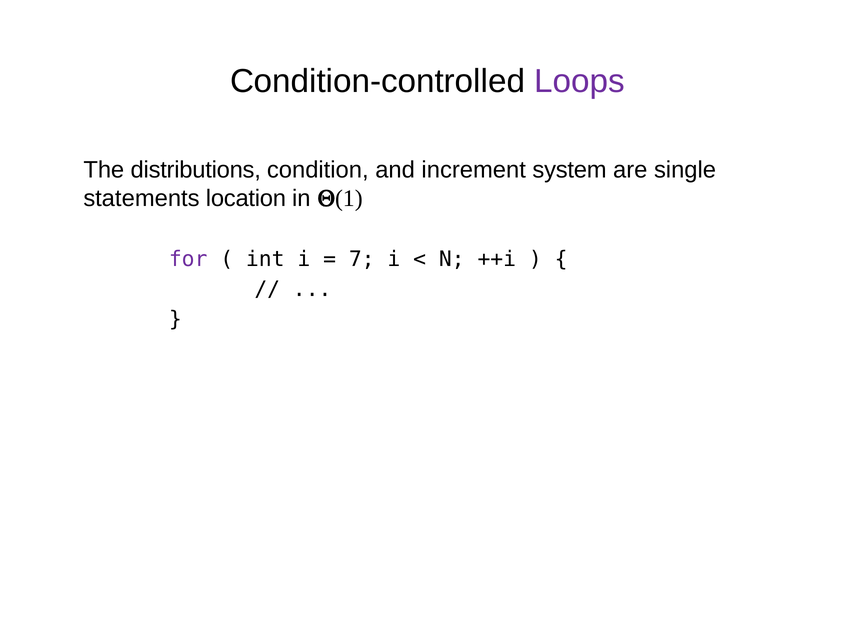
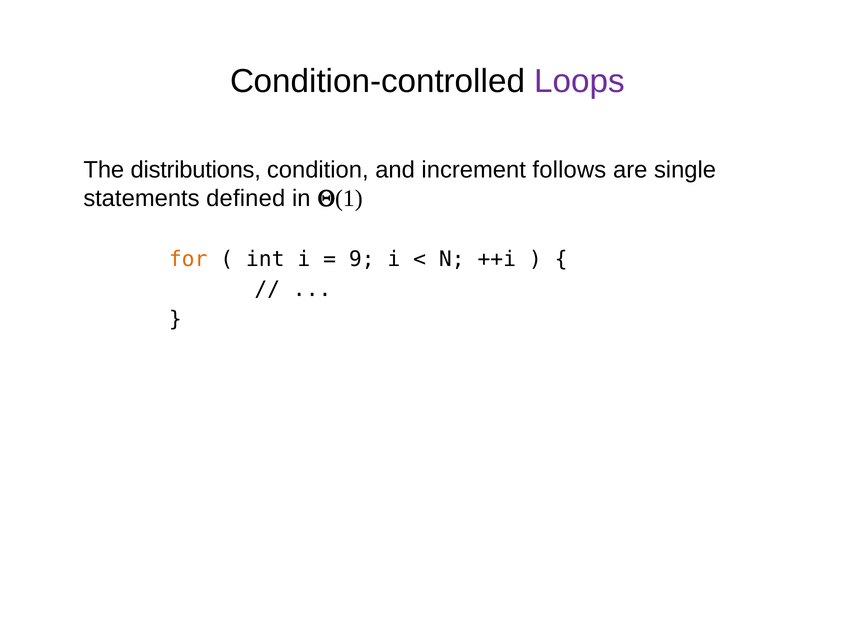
system: system -> follows
location: location -> defined
for colour: purple -> orange
7: 7 -> 9
